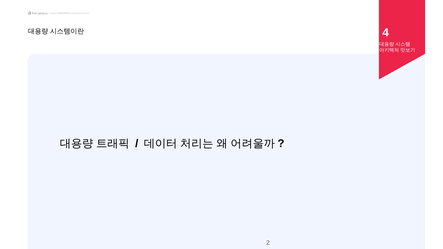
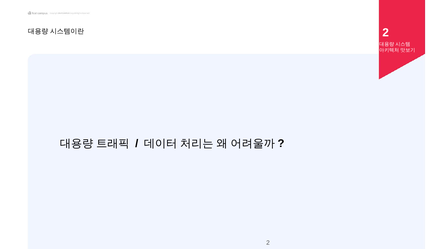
4 at (386, 33): 4 -> 2
